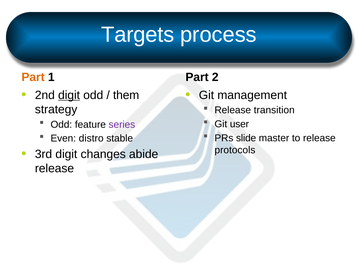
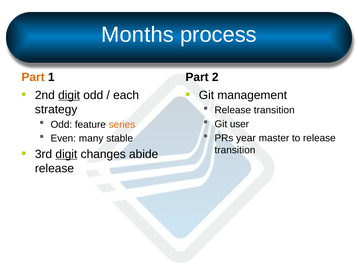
Targets: Targets -> Months
them: them -> each
series colour: purple -> orange
slide: slide -> year
distro: distro -> many
protocols at (235, 150): protocols -> transition
digit at (66, 154) underline: none -> present
